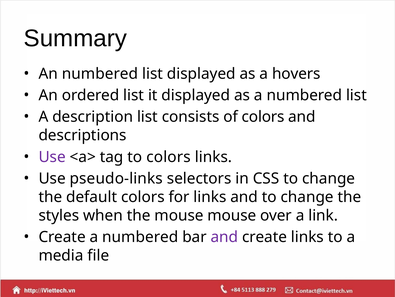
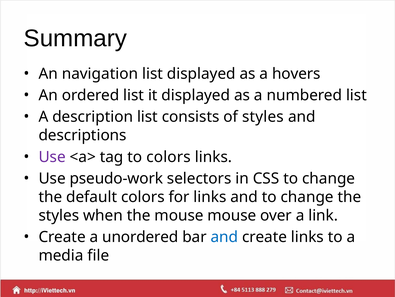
An numbered: numbered -> navigation
of colors: colors -> styles
pseudo-links: pseudo-links -> pseudo-work
Create a numbered: numbered -> unordered
and at (224, 236) colour: purple -> blue
